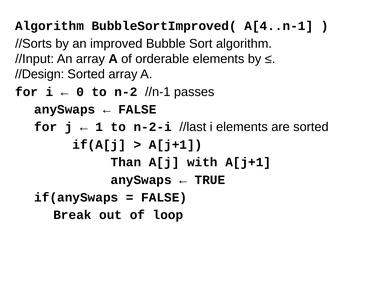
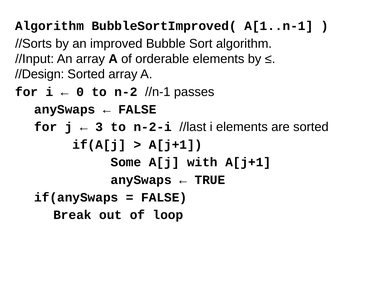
A[4..n-1: A[4..n-1 -> A[1..n-1
1: 1 -> 3
Than: Than -> Some
